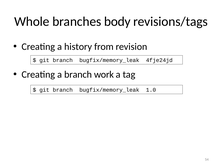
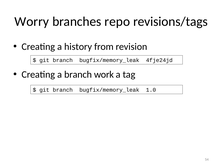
Whole: Whole -> Worry
body: body -> repo
